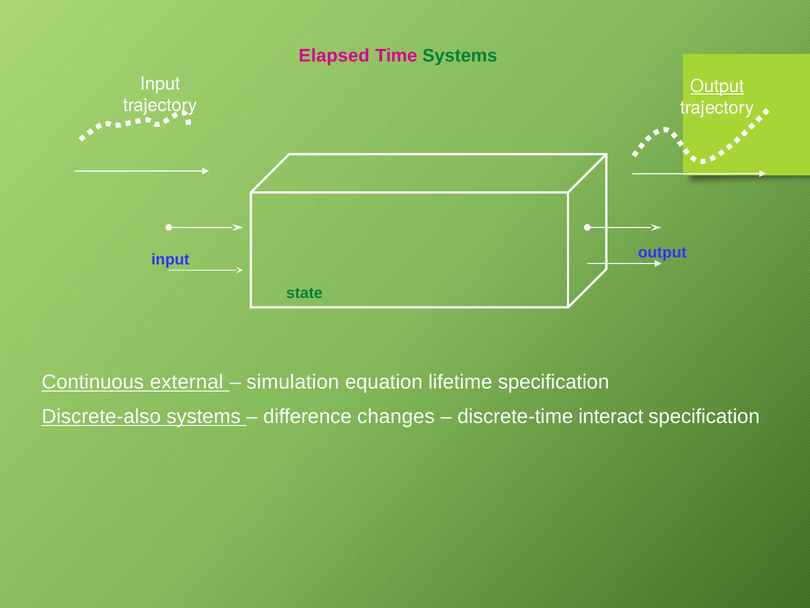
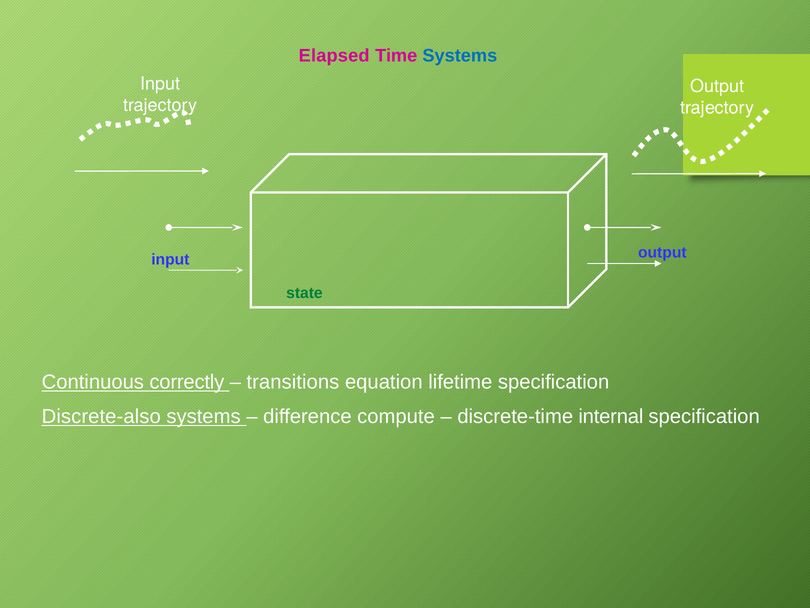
Systems at (460, 56) colour: green -> blue
Output at (717, 86) underline: present -> none
external: external -> correctly
simulation: simulation -> transitions
changes: changes -> compute
interact: interact -> internal
